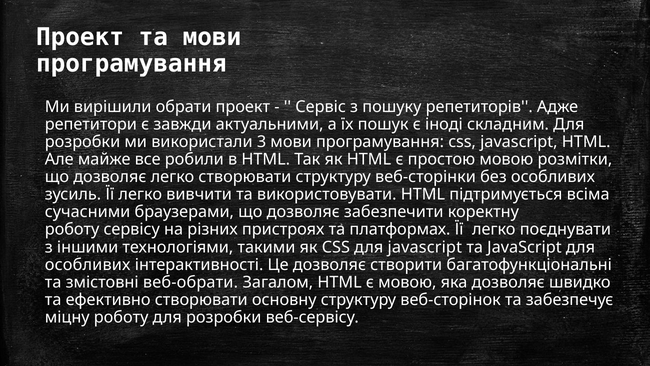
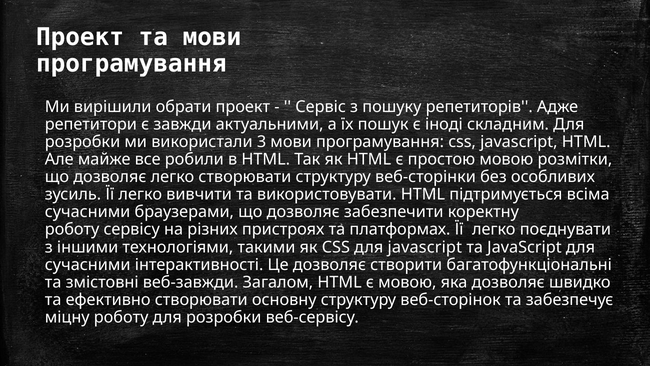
особливих at (88, 265): особливих -> сучасними
веб-обрати: веб-обрати -> веб-завжди
